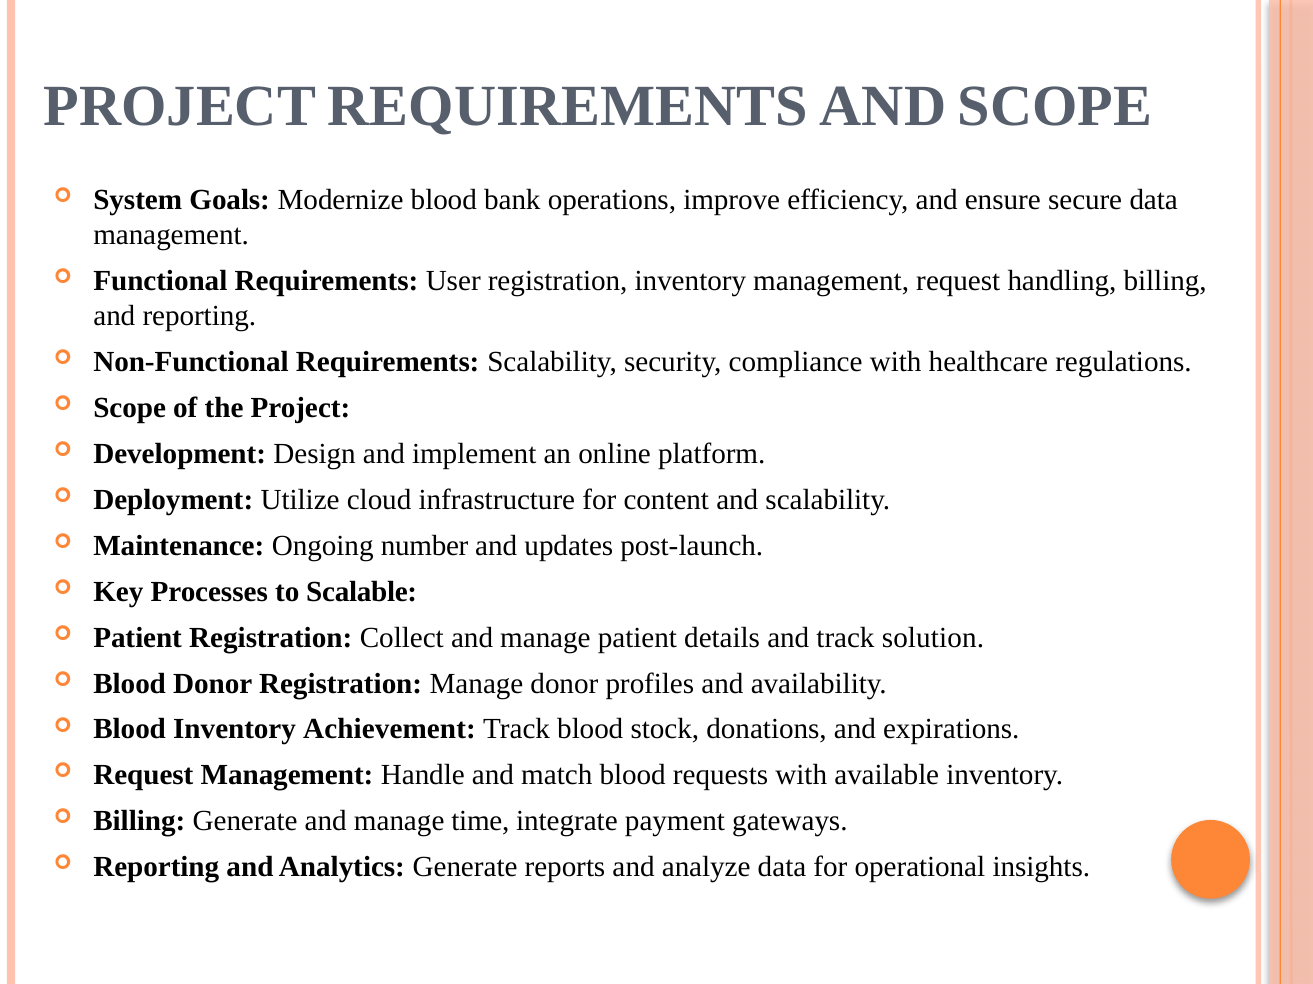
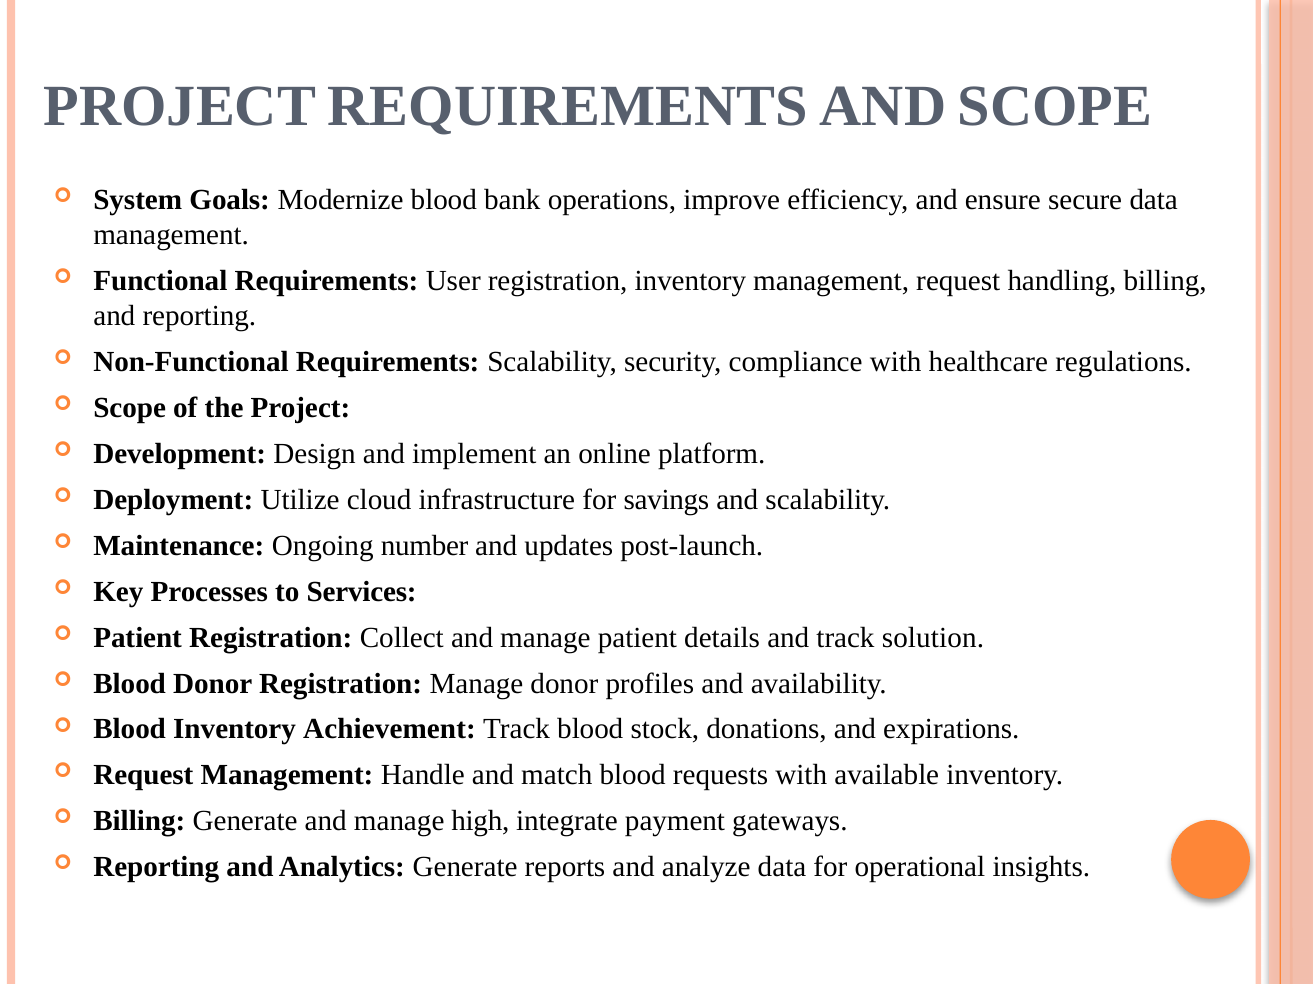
content: content -> savings
Scalable: Scalable -> Services
time: time -> high
